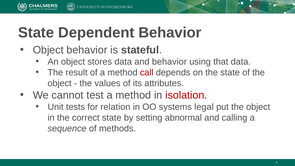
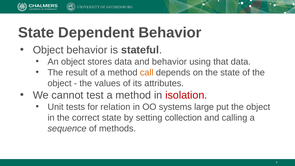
call colour: red -> orange
legal: legal -> large
abnormal: abnormal -> collection
